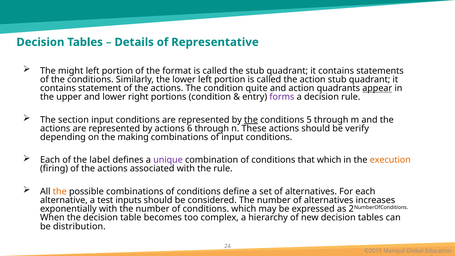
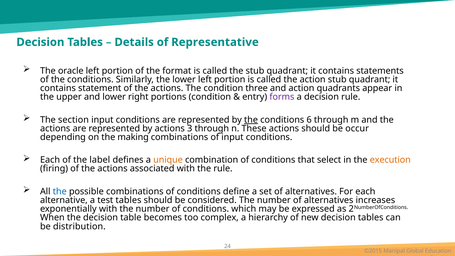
might: might -> oracle
quite: quite -> three
appear underline: present -> none
5: 5 -> 6
6: 6 -> 3
verify: verify -> occur
unique colour: purple -> orange
that which: which -> select
the at (60, 191) colour: orange -> blue
test inputs: inputs -> tables
